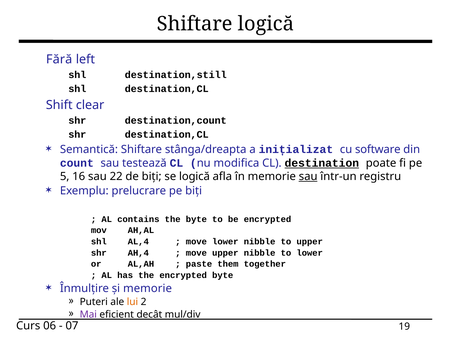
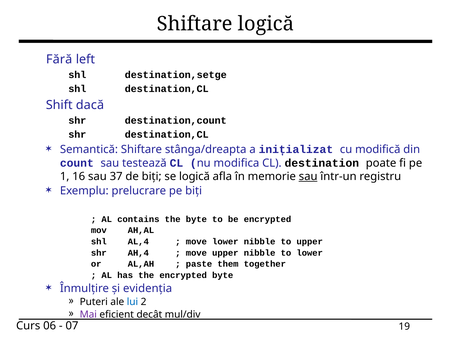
destination,still: destination,still -> destination,setge
clear: clear -> dacă
software: software -> modifică
destination underline: present -> none
5: 5 -> 1
22: 22 -> 37
și memorie: memorie -> evidenția
lui colour: orange -> blue
